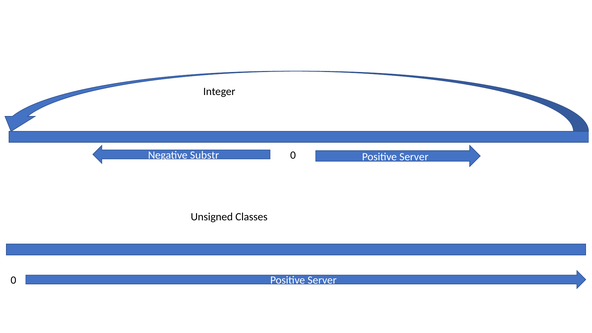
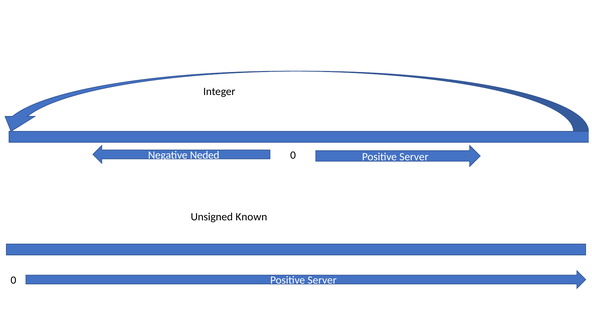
Substr: Substr -> Neded
Classes: Classes -> Known
